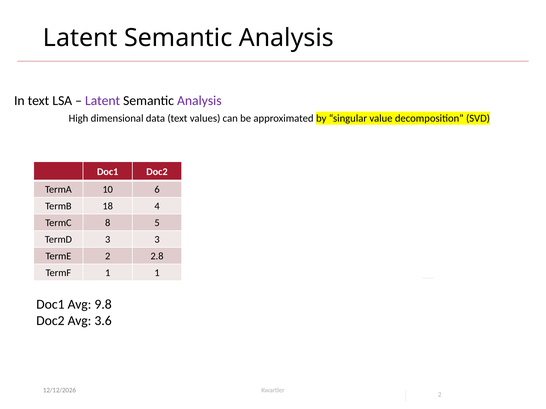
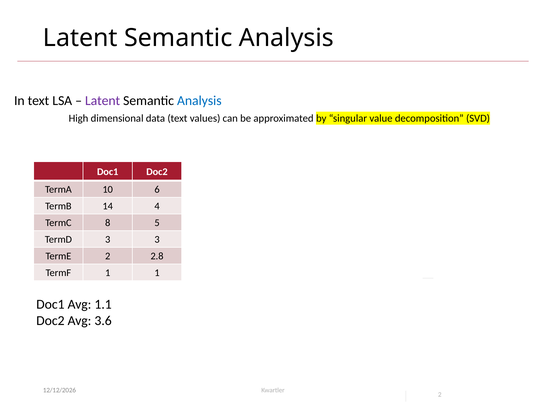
Analysis at (199, 101) colour: purple -> blue
18: 18 -> 14
9.8: 9.8 -> 1.1
